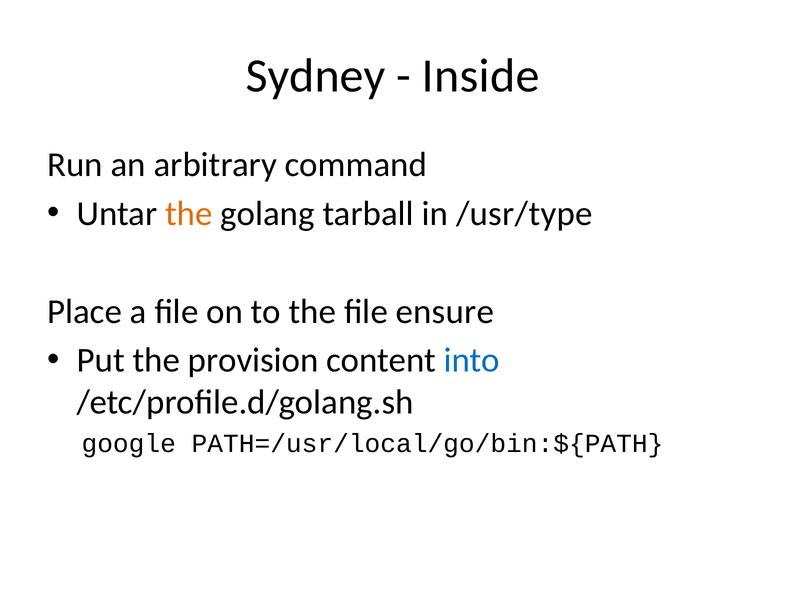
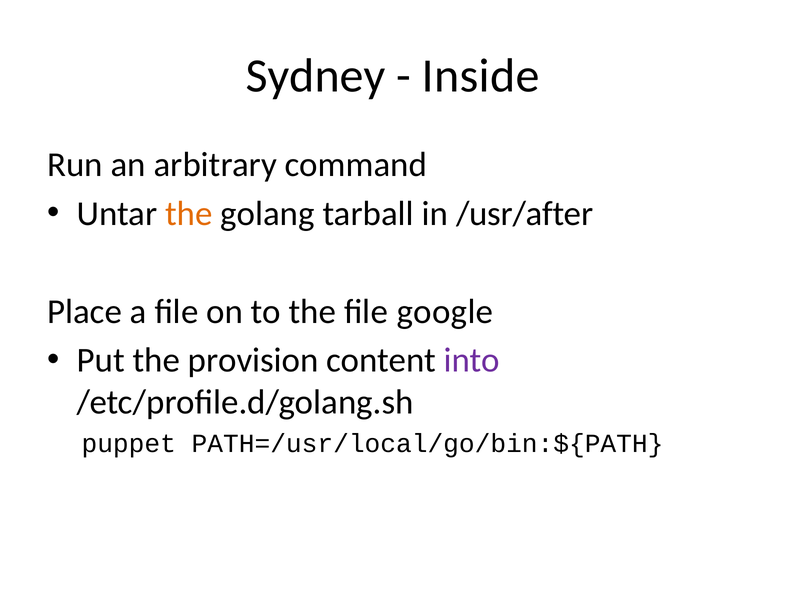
/usr/type: /usr/type -> /usr/after
ensure: ensure -> google
into colour: blue -> purple
google: google -> puppet
